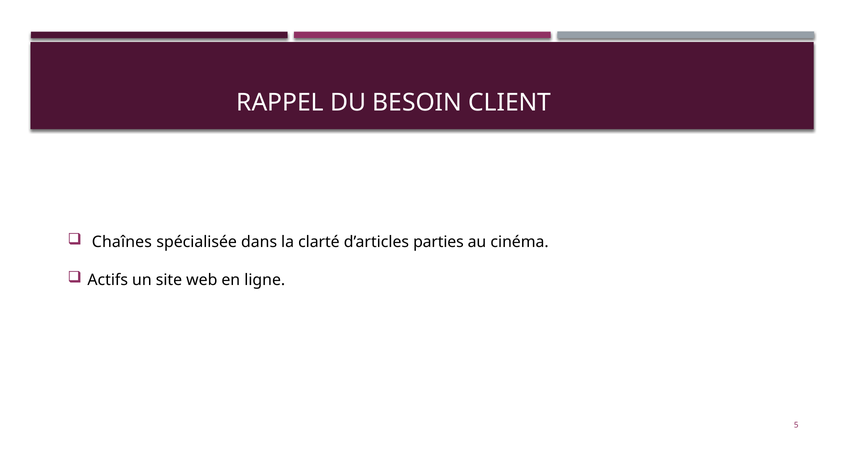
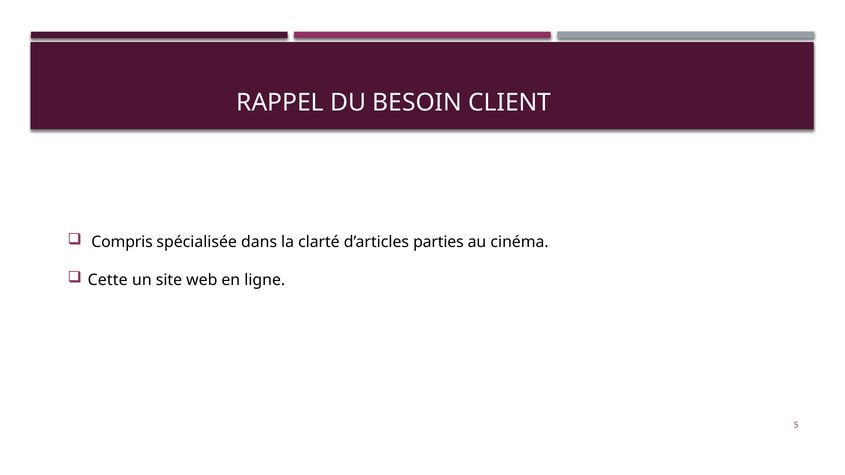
Chaînes: Chaînes -> Compris
Actifs: Actifs -> Cette
